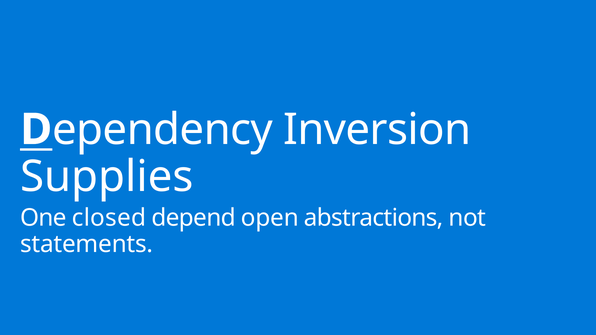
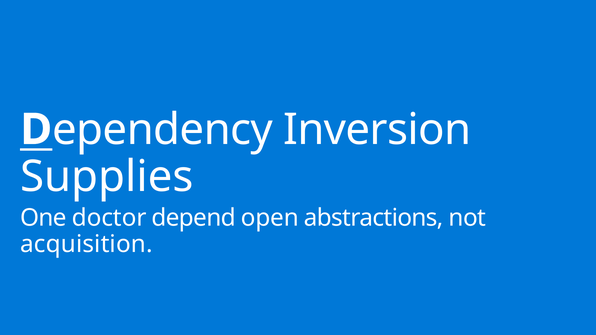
closed: closed -> doctor
statements: statements -> acquisition
